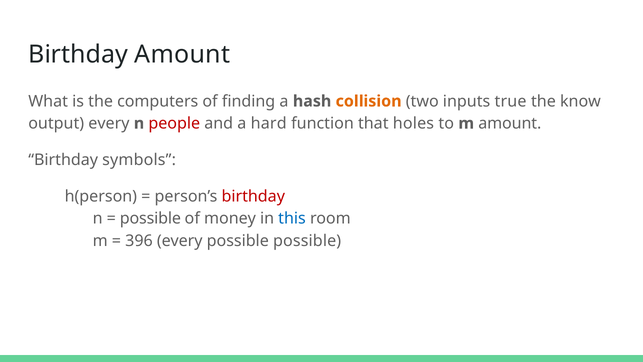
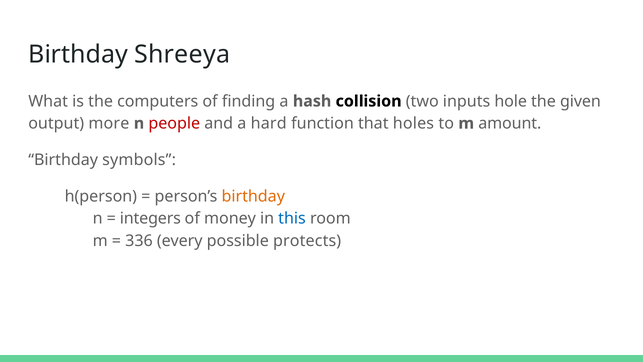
Birthday Amount: Amount -> Shreeya
collision colour: orange -> black
true: true -> hole
know: know -> given
output every: every -> more
birthday at (253, 196) colour: red -> orange
possible at (150, 218): possible -> integers
396: 396 -> 336
possible possible: possible -> protects
